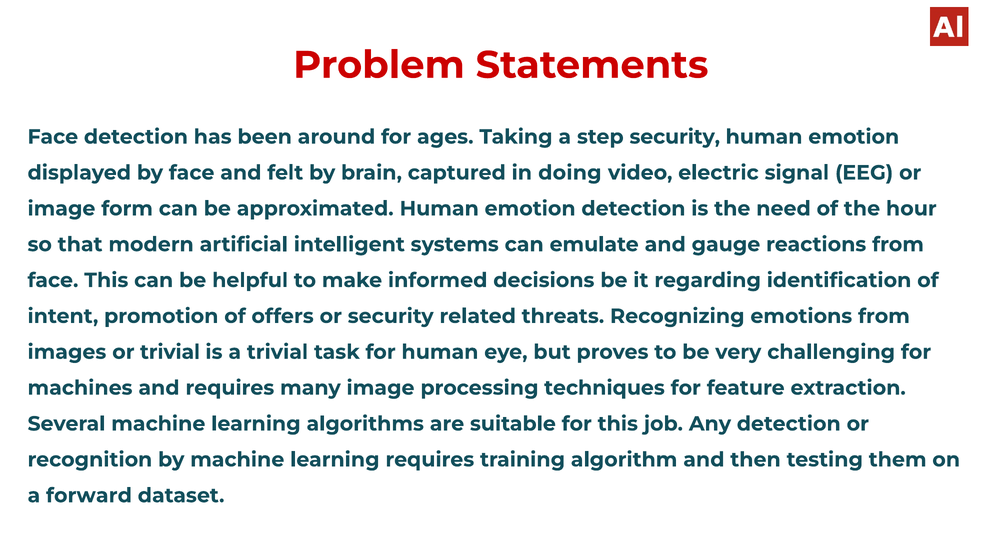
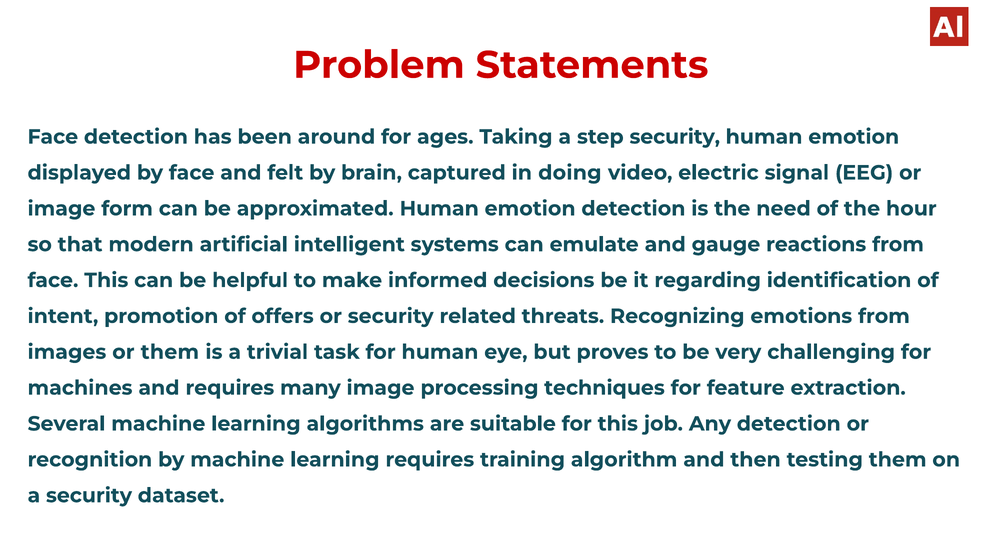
or trivial: trivial -> them
a forward: forward -> security
